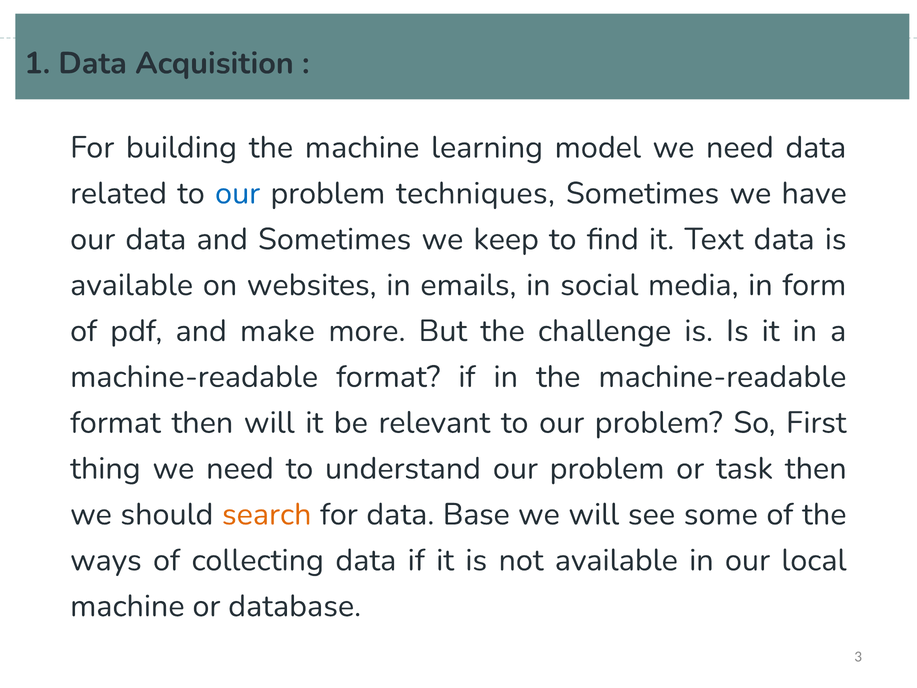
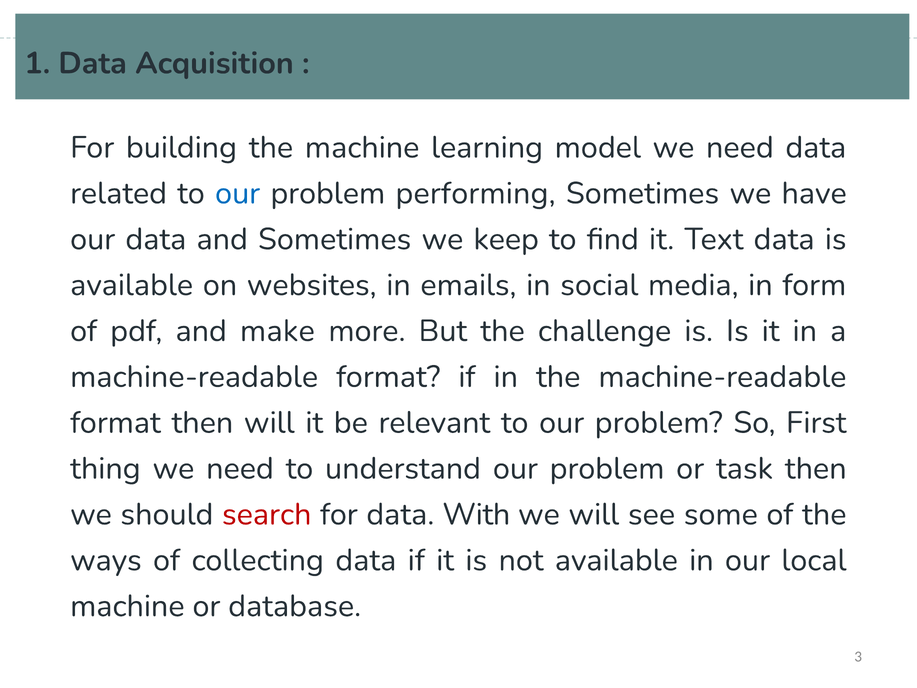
techniques: techniques -> performing
search colour: orange -> red
Base: Base -> With
